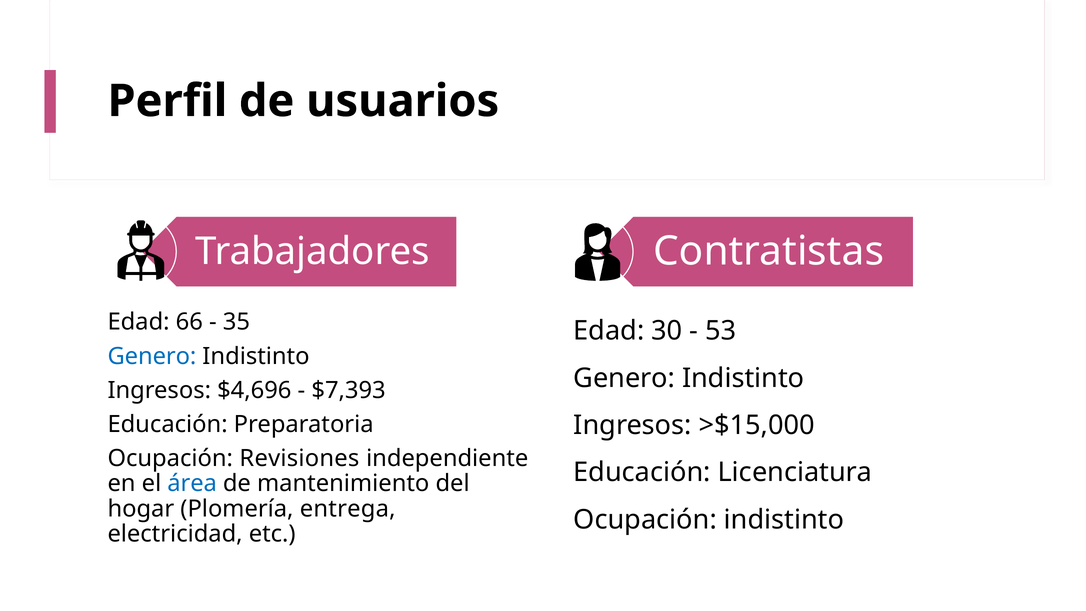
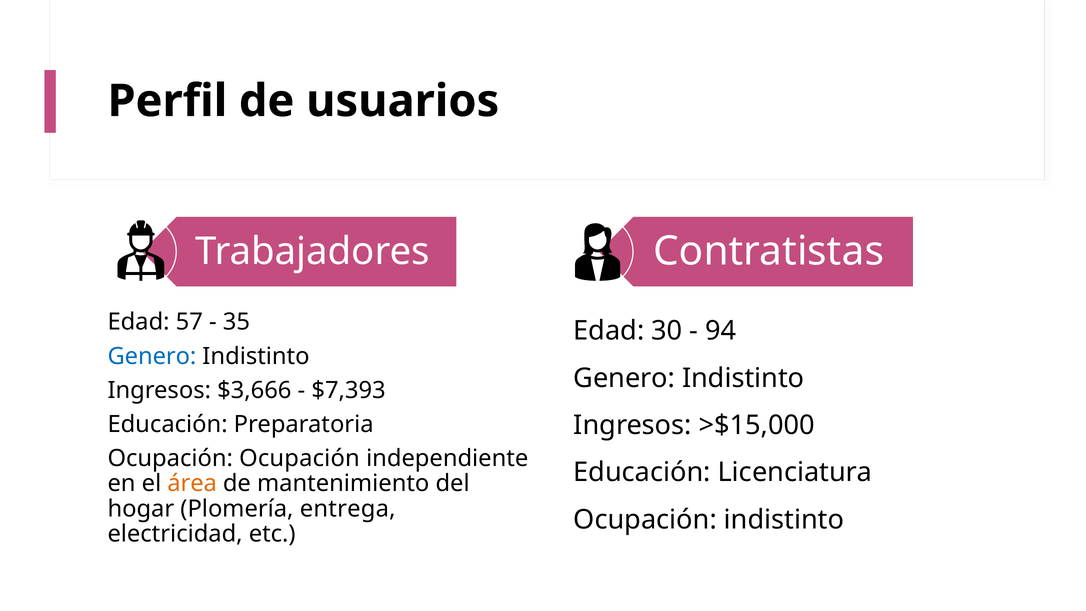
66: 66 -> 57
53: 53 -> 94
$4,696: $4,696 -> $3,666
Ocupación Revisiones: Revisiones -> Ocupación
área colour: blue -> orange
